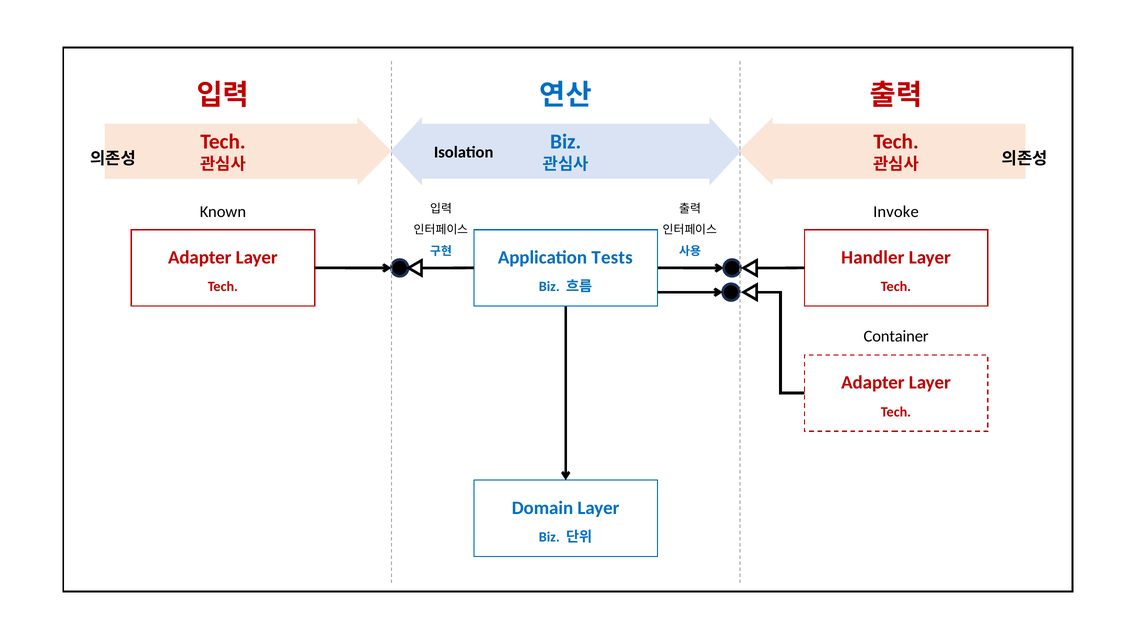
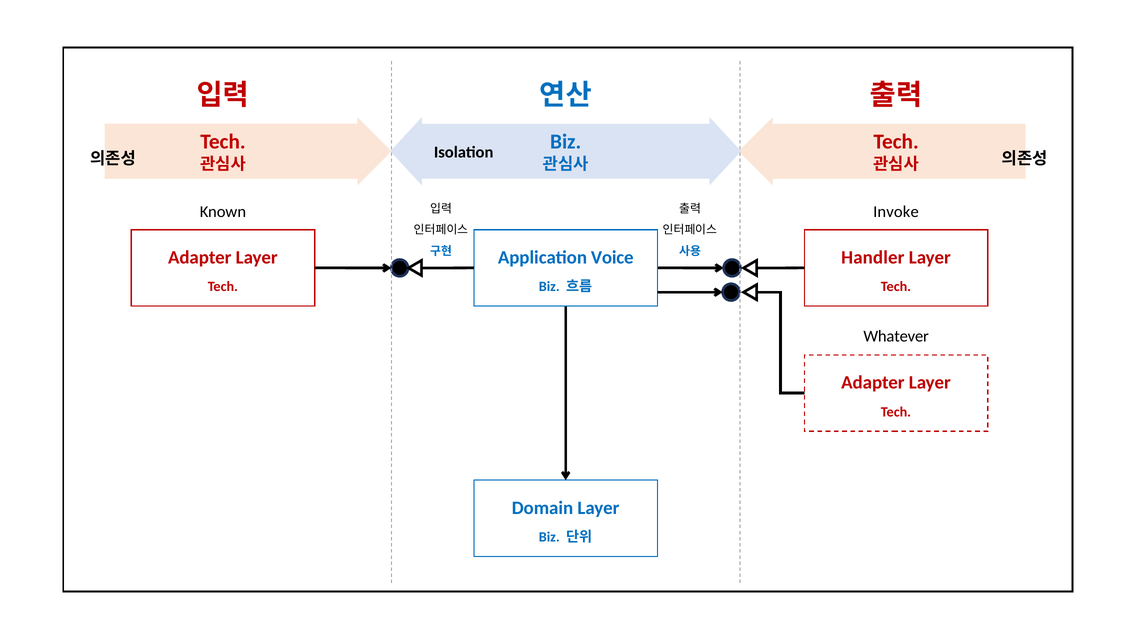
Tests: Tests -> Voice
Container: Container -> Whatever
